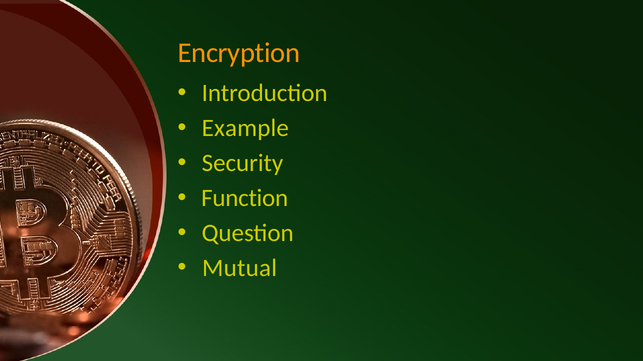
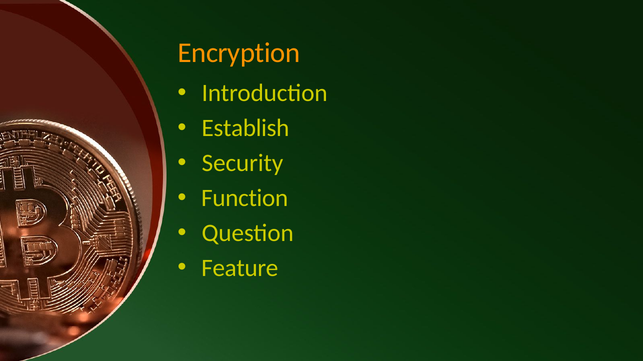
Example: Example -> Establish
Mutual: Mutual -> Feature
